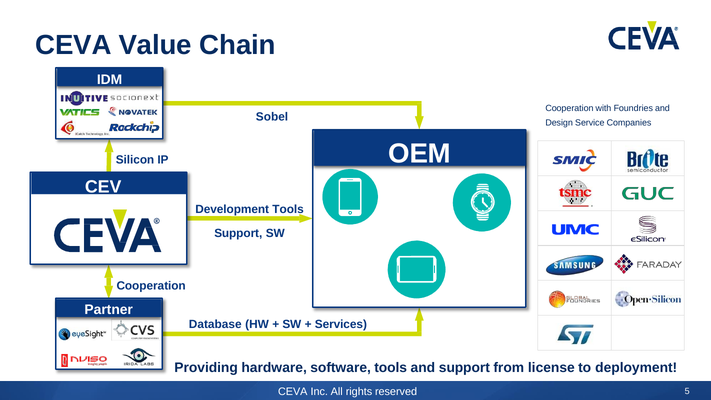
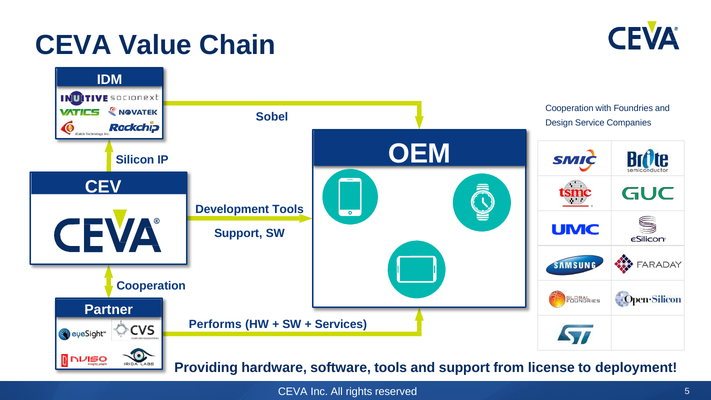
Database: Database -> Performs
